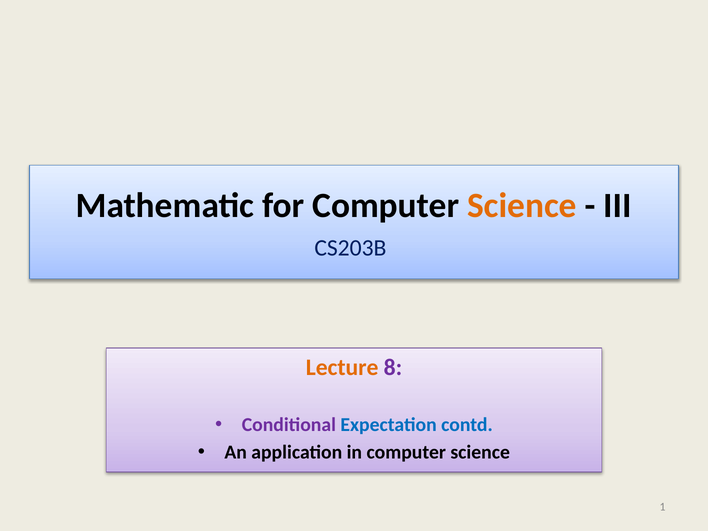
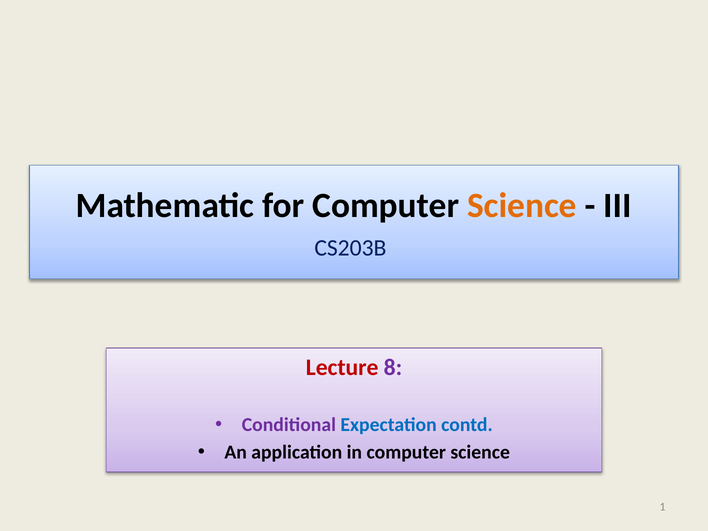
Lecture colour: orange -> red
